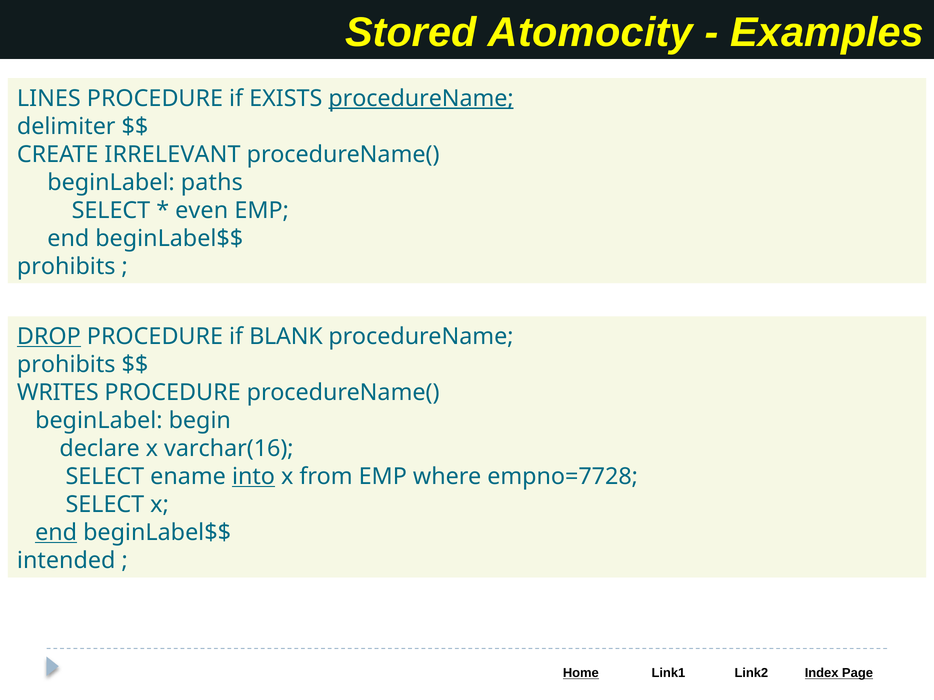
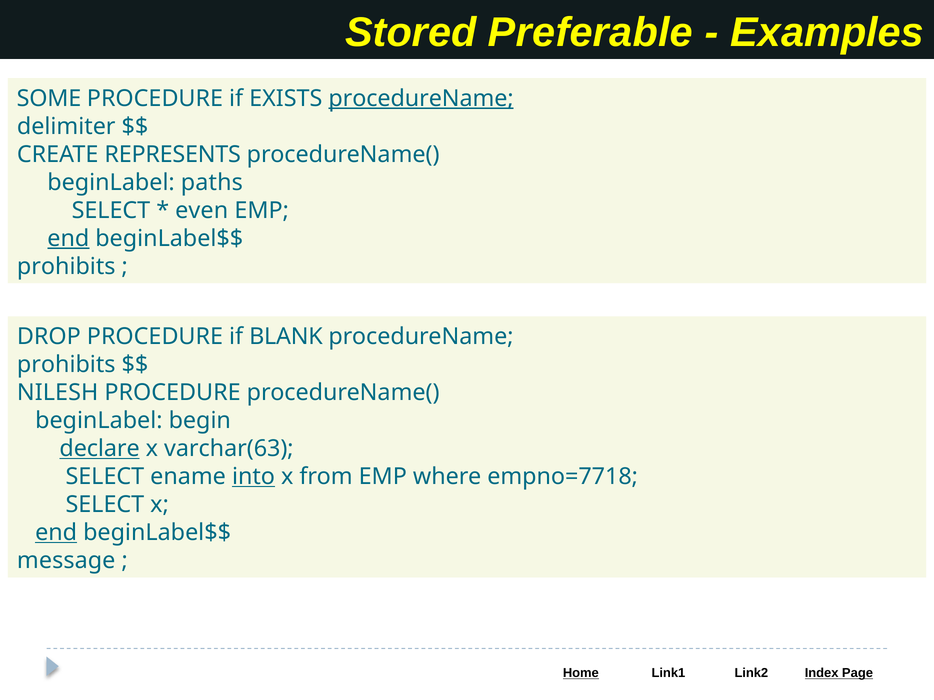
Atomocity: Atomocity -> Preferable
LINES: LINES -> SOME
IRRELEVANT: IRRELEVANT -> REPRESENTS
end at (68, 238) underline: none -> present
DROP underline: present -> none
WRITES: WRITES -> NILESH
declare underline: none -> present
varchar(16: varchar(16 -> varchar(63
empno=7728: empno=7728 -> empno=7718
intended: intended -> message
